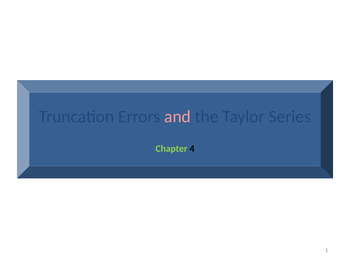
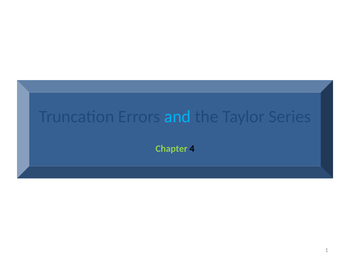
and colour: pink -> light blue
